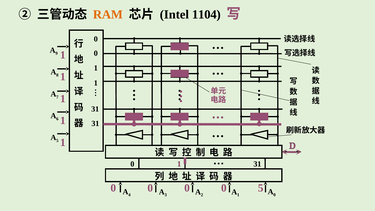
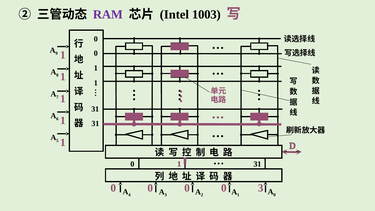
RAM colour: orange -> purple
1104: 1104 -> 1003
0 5: 5 -> 3
